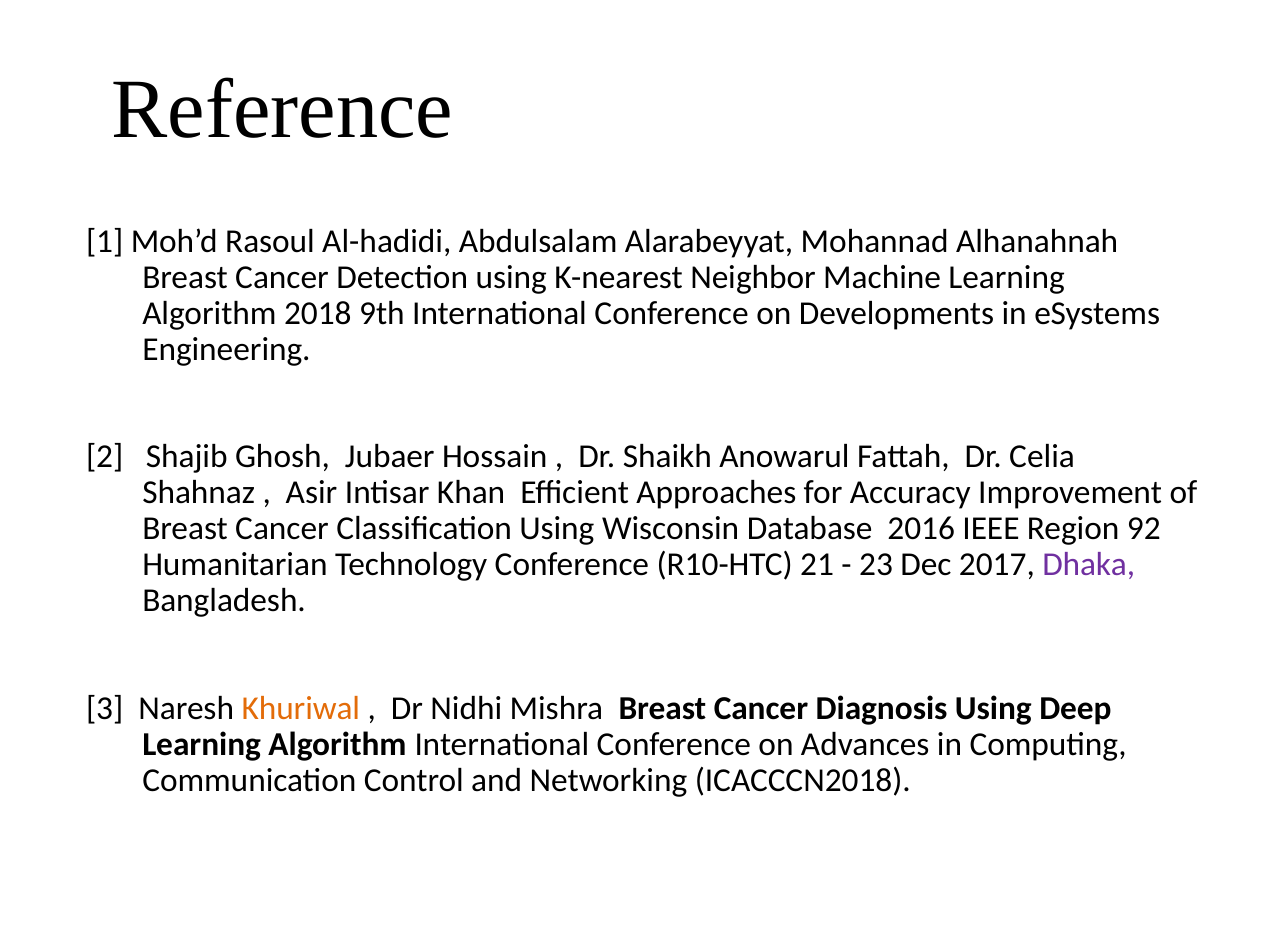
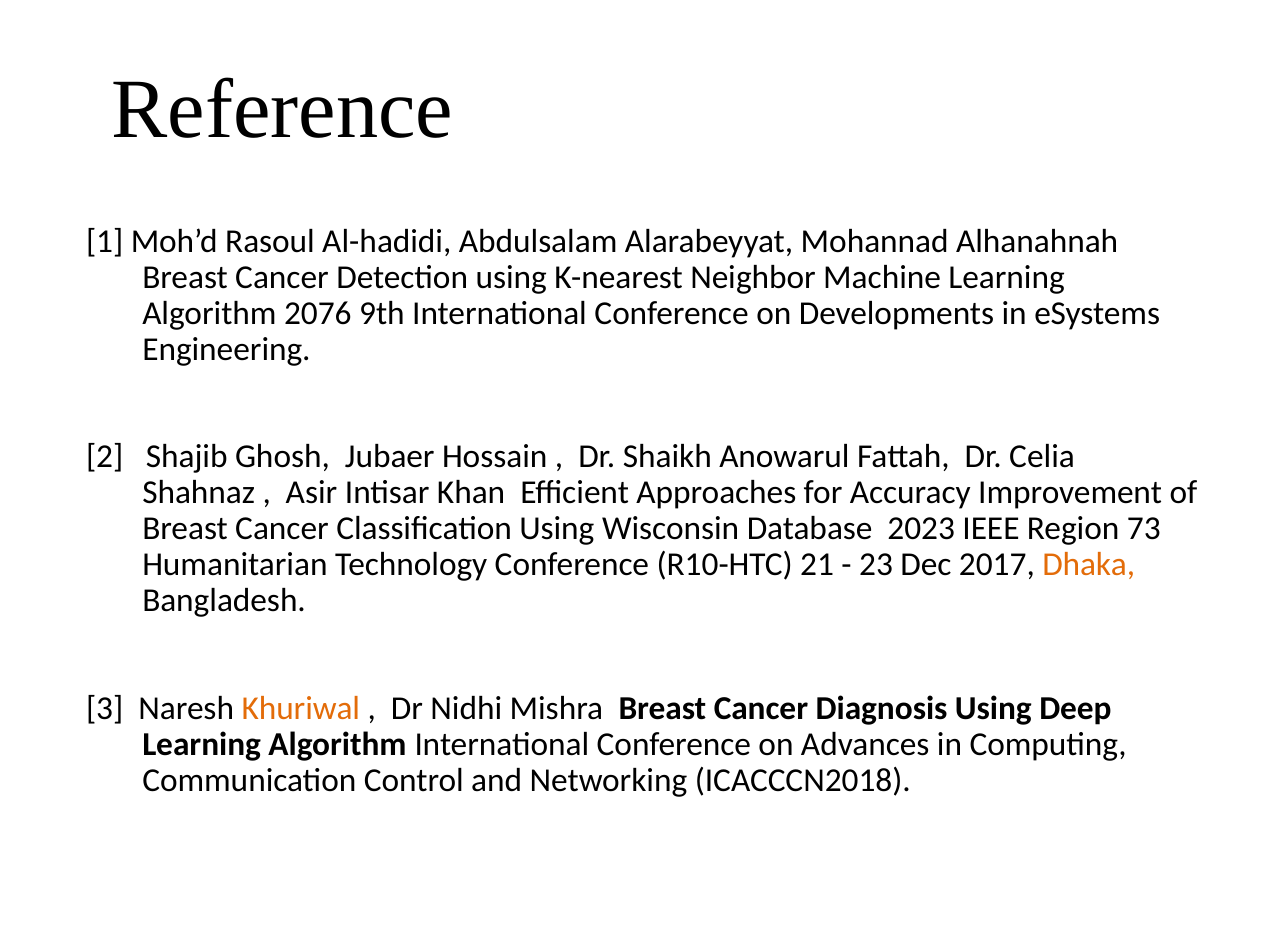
2018: 2018 -> 2076
2016: 2016 -> 2023
92: 92 -> 73
Dhaka colour: purple -> orange
